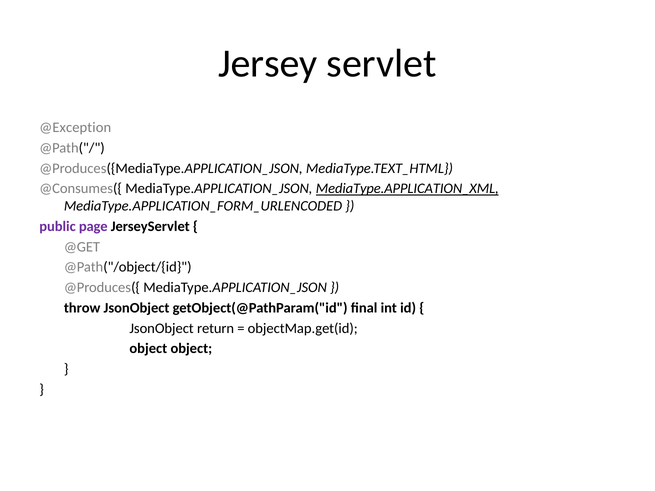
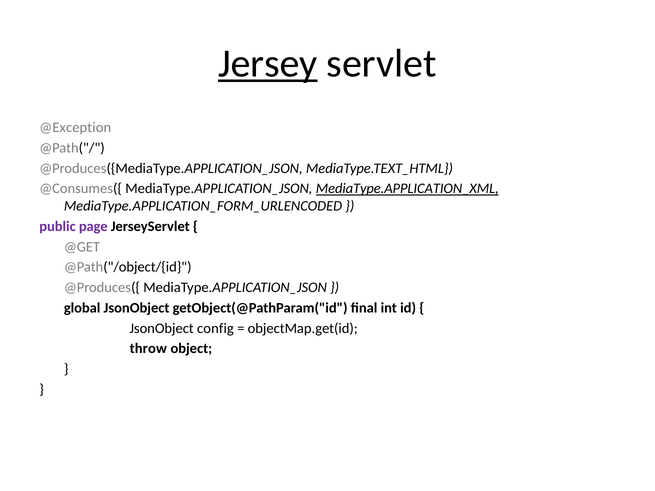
Jersey underline: none -> present
throw: throw -> global
return: return -> config
object at (148, 349): object -> throw
